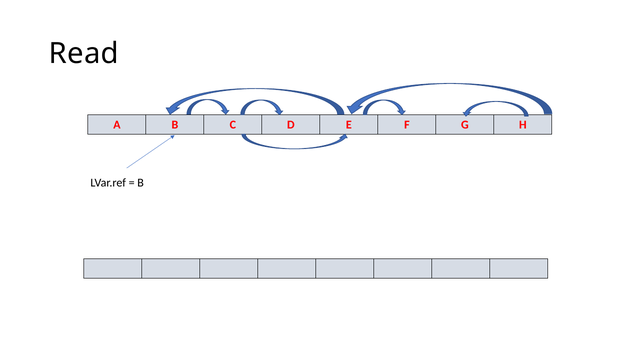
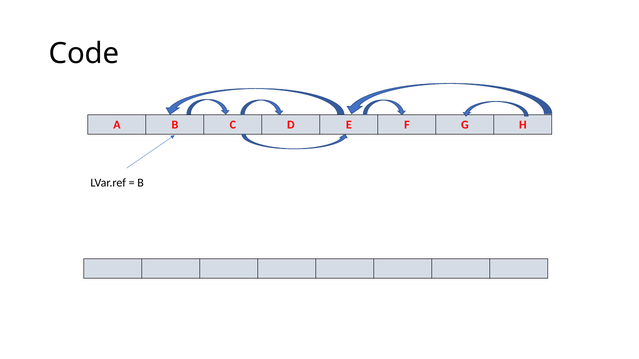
Read: Read -> Code
